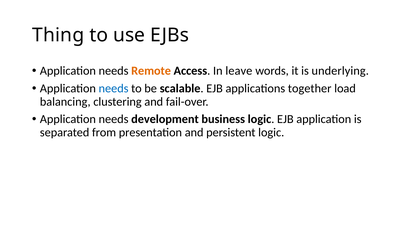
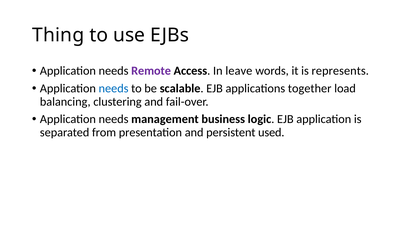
Remote colour: orange -> purple
underlying: underlying -> represents
development: development -> management
persistent logic: logic -> used
